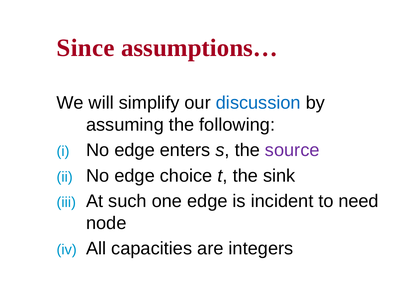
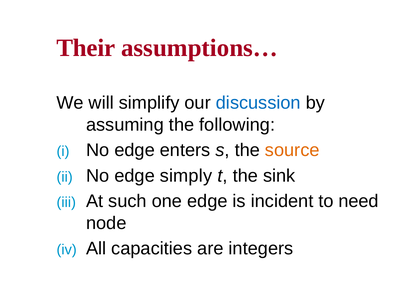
Since: Since -> Their
source colour: purple -> orange
choice: choice -> simply
